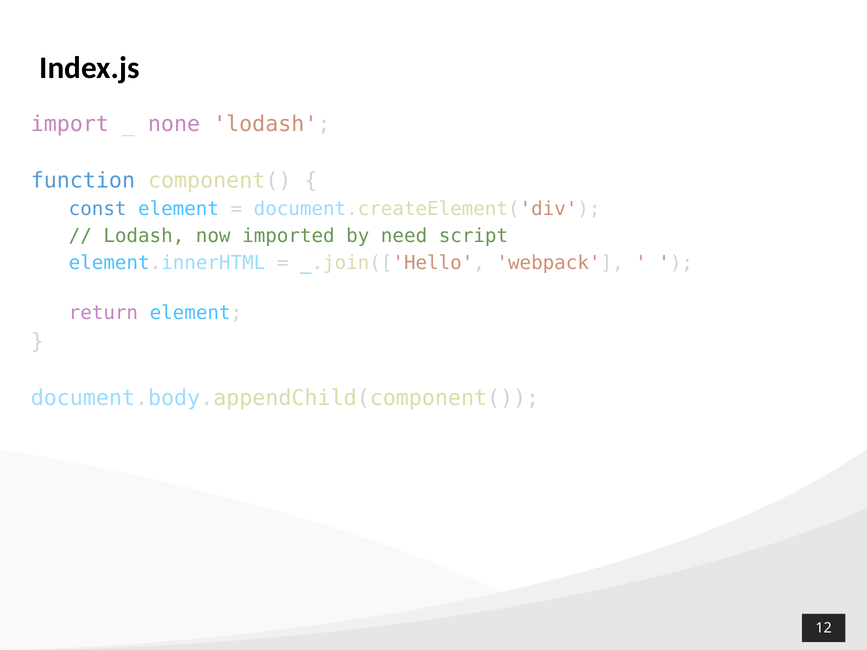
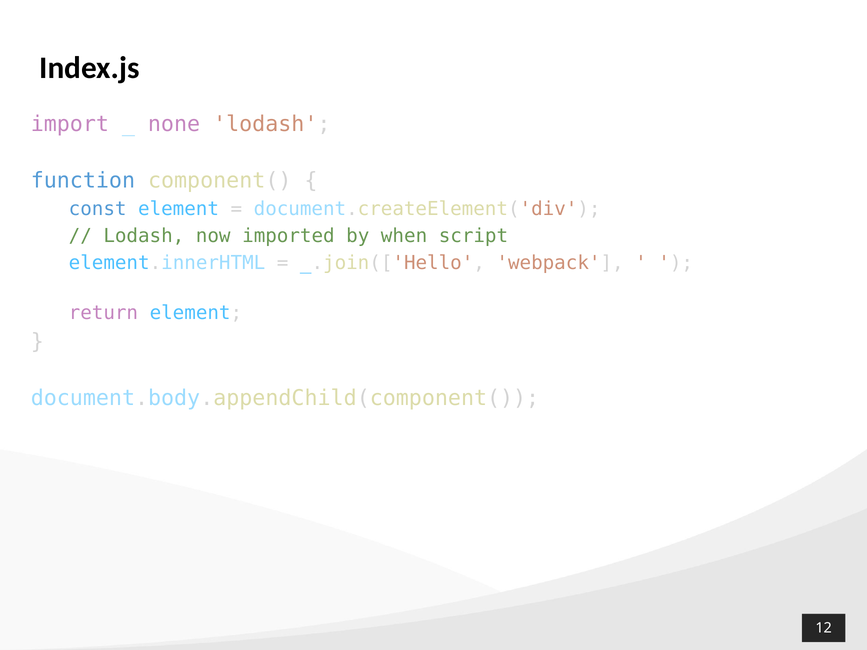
need: need -> when
